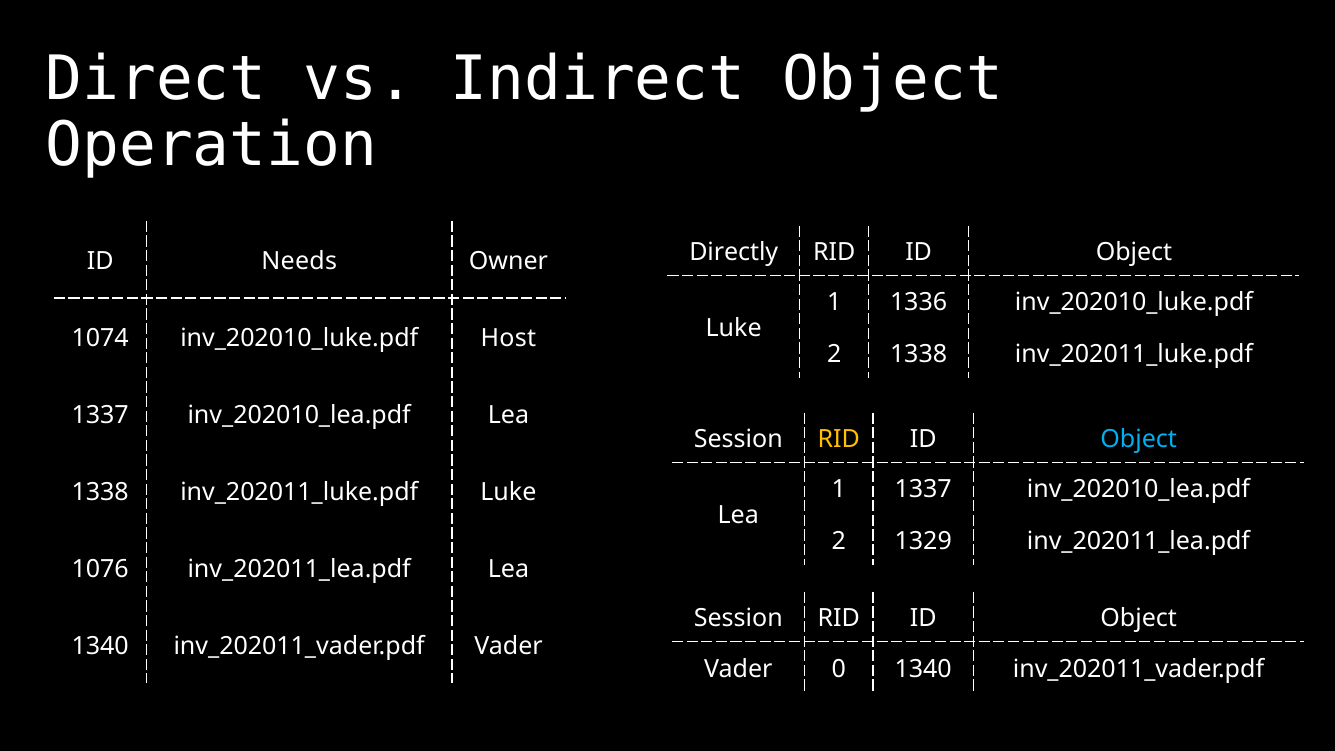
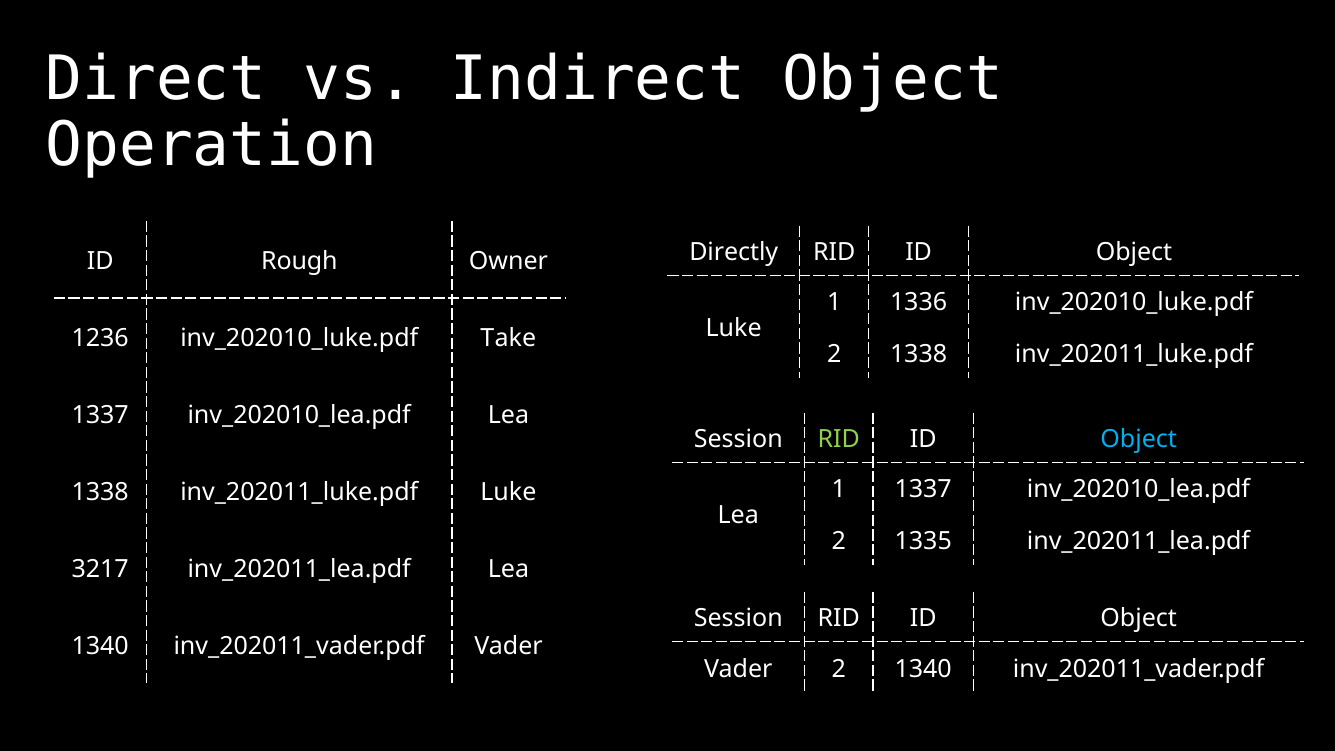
Needs: Needs -> Rough
1074: 1074 -> 1236
Host: Host -> Take
RID at (839, 439) colour: yellow -> light green
1329: 1329 -> 1335
1076: 1076 -> 3217
Vader 0: 0 -> 2
